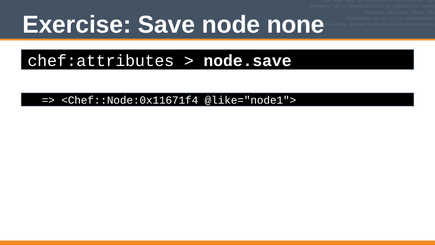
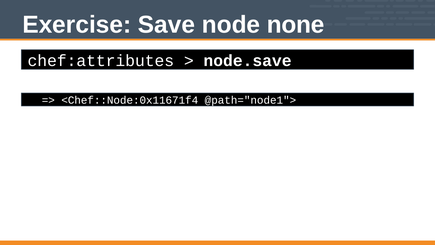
@like="node1">: @like="node1"> -> @path="node1">
